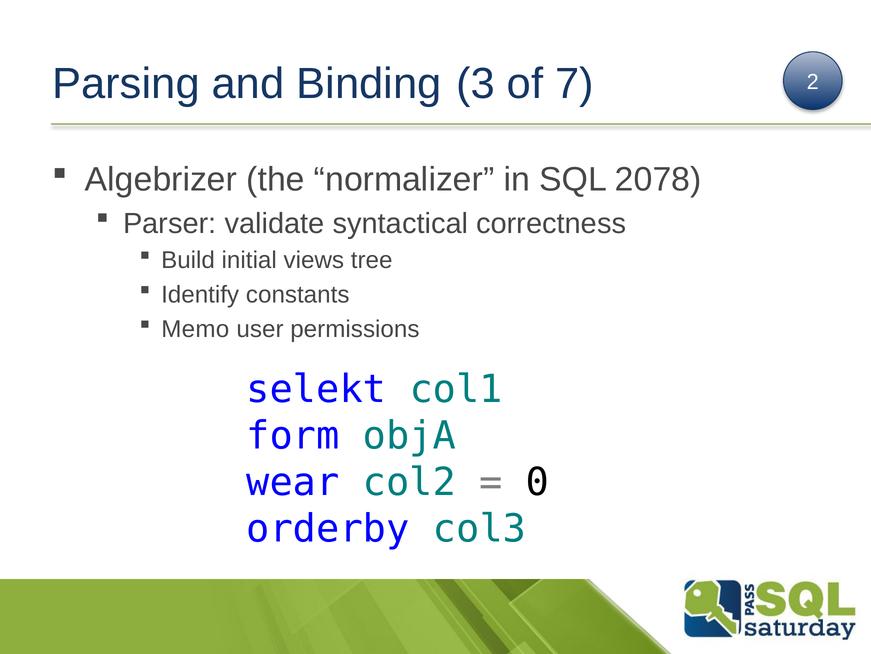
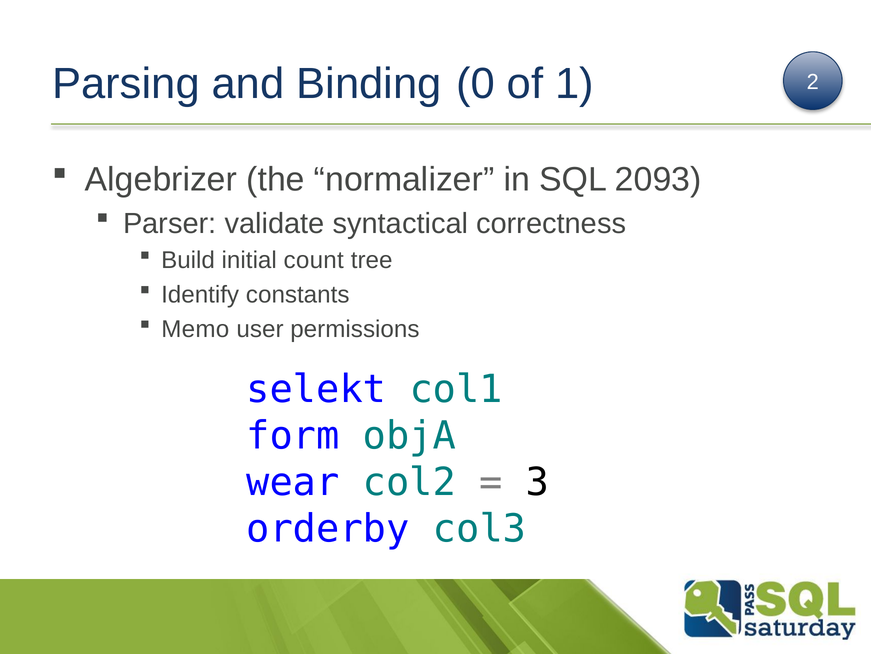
3: 3 -> 0
7: 7 -> 1
2078: 2078 -> 2093
views: views -> count
0: 0 -> 3
